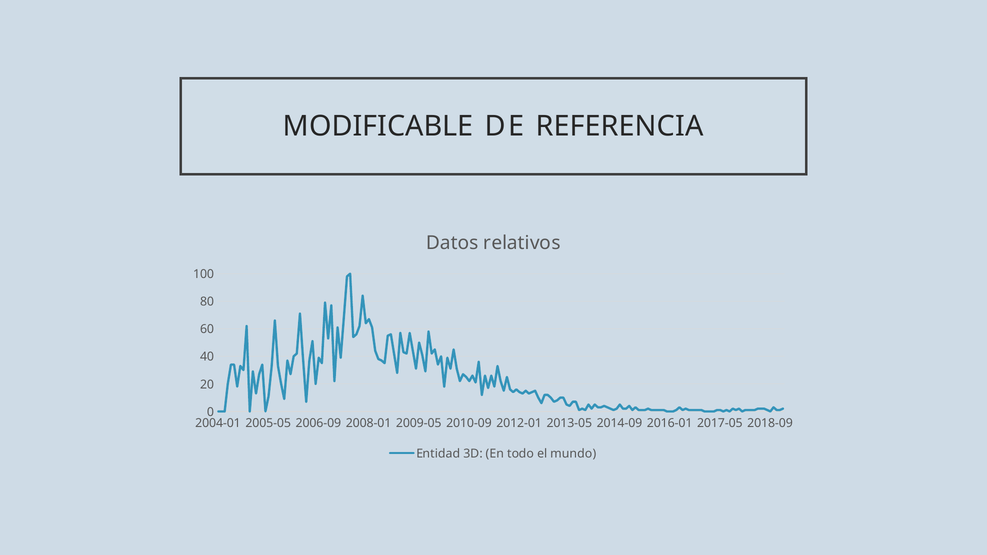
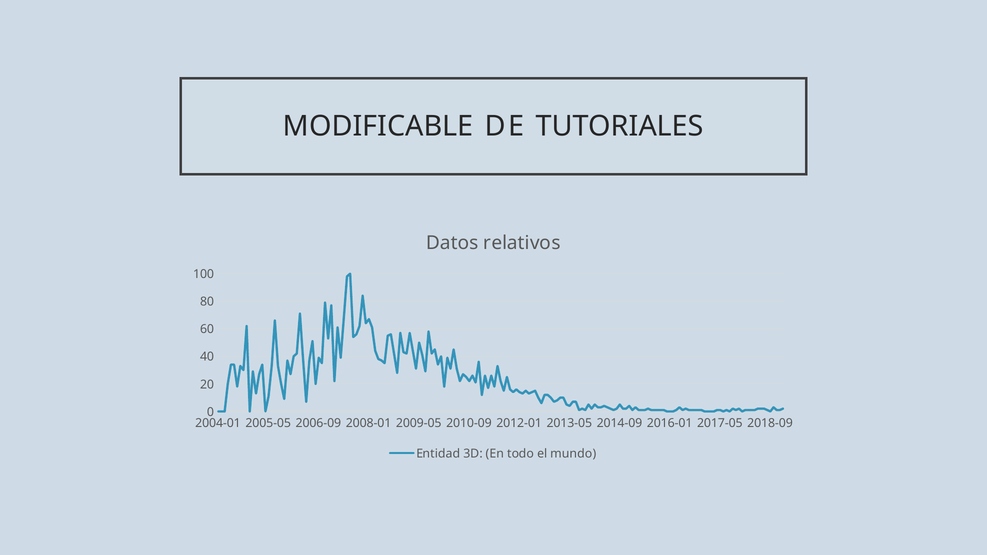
REFERENCIA: REFERENCIA -> TUTORIALES
